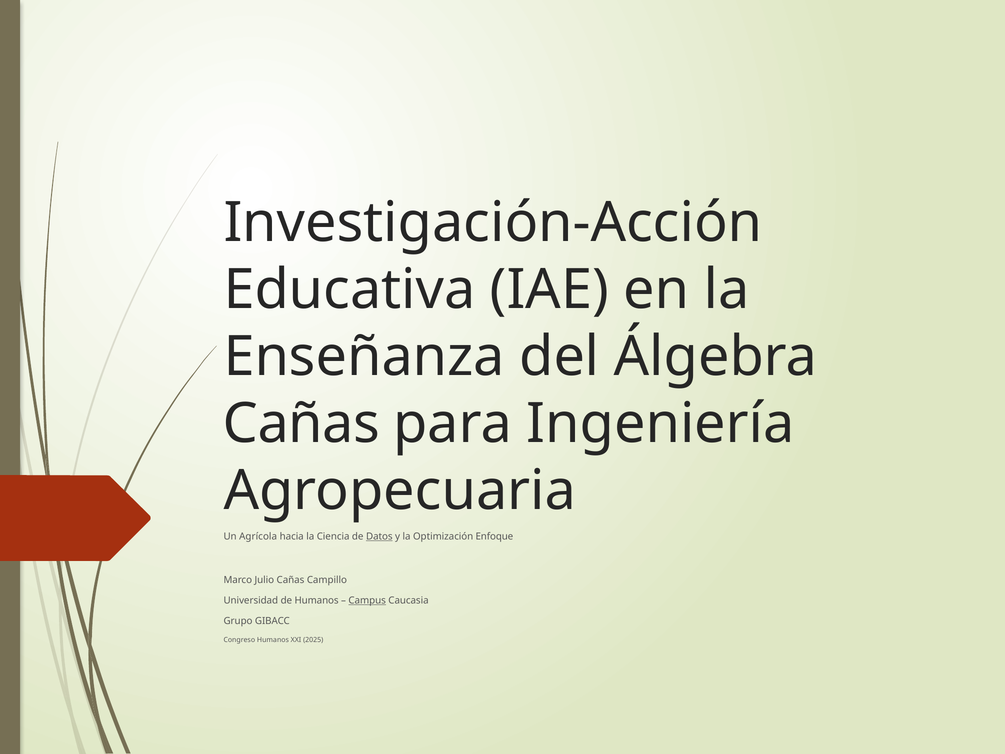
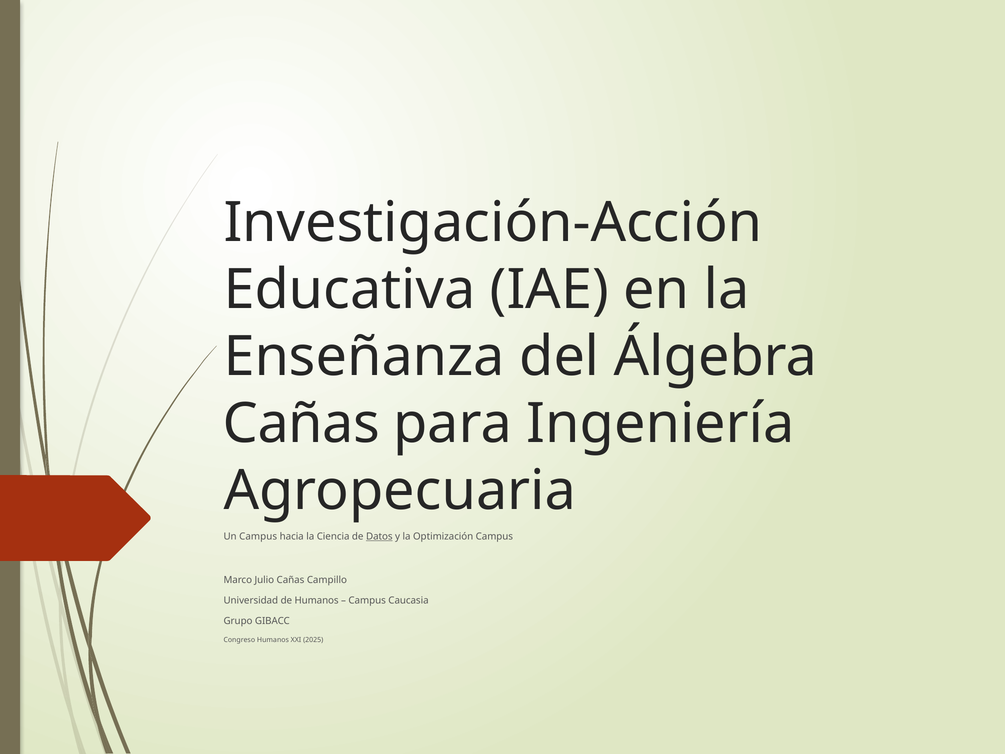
Un Agrícola: Agrícola -> Campus
Optimización Enfoque: Enfoque -> Campus
Campus at (367, 600) underline: present -> none
